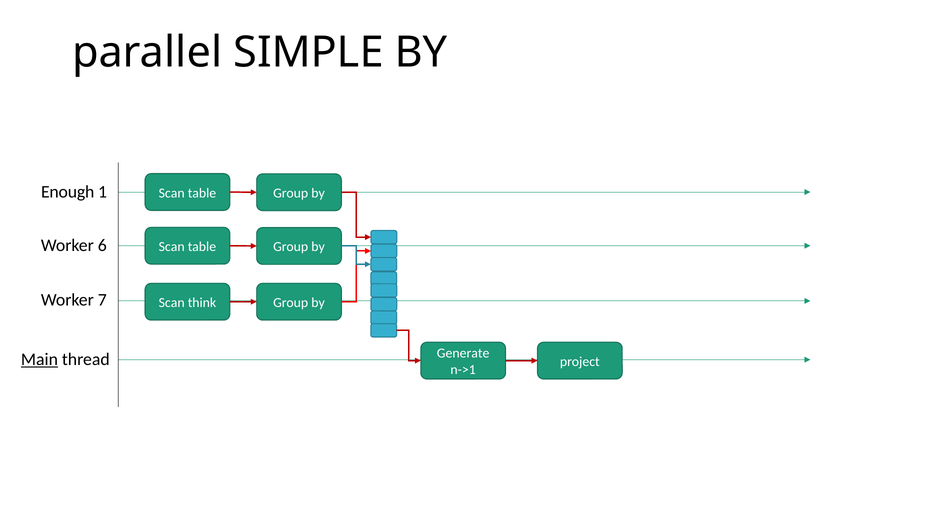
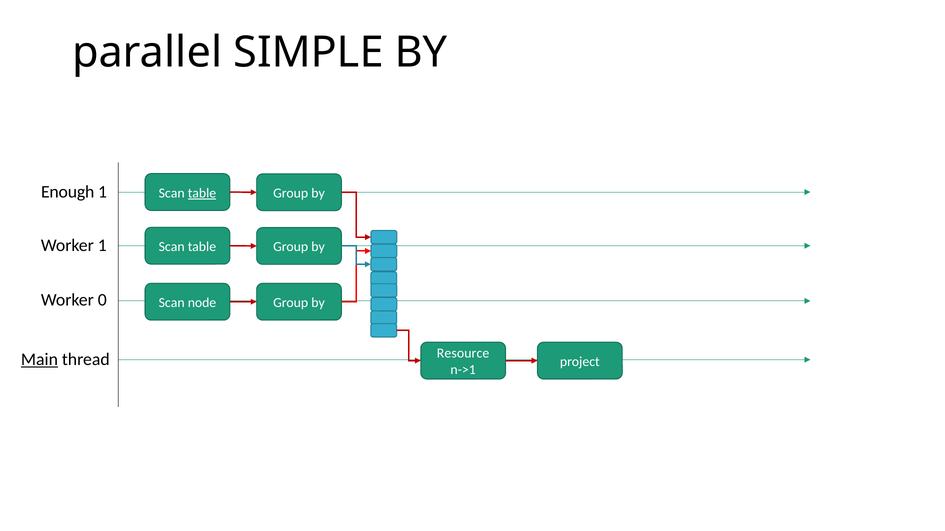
table at (202, 193) underline: none -> present
Worker 6: 6 -> 1
7: 7 -> 0
think: think -> node
Generate: Generate -> Resource
